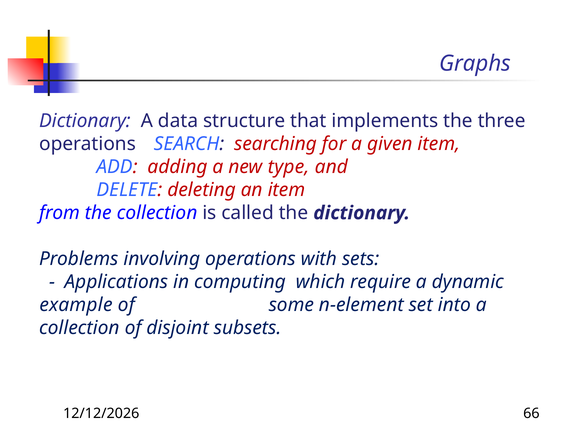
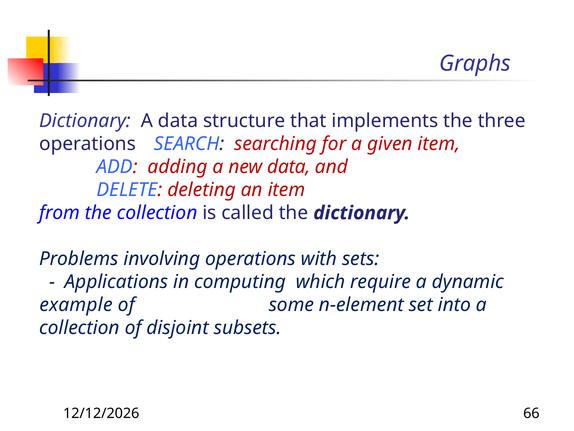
new type: type -> data
